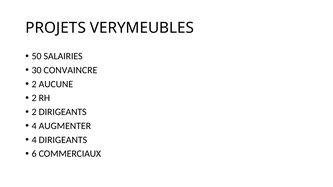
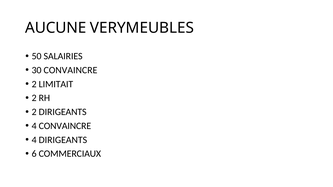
PROJETS: PROJETS -> AUCUNE
AUCUNE: AUCUNE -> LIMITAIT
4 AUGMENTER: AUGMENTER -> CONVAINCRE
